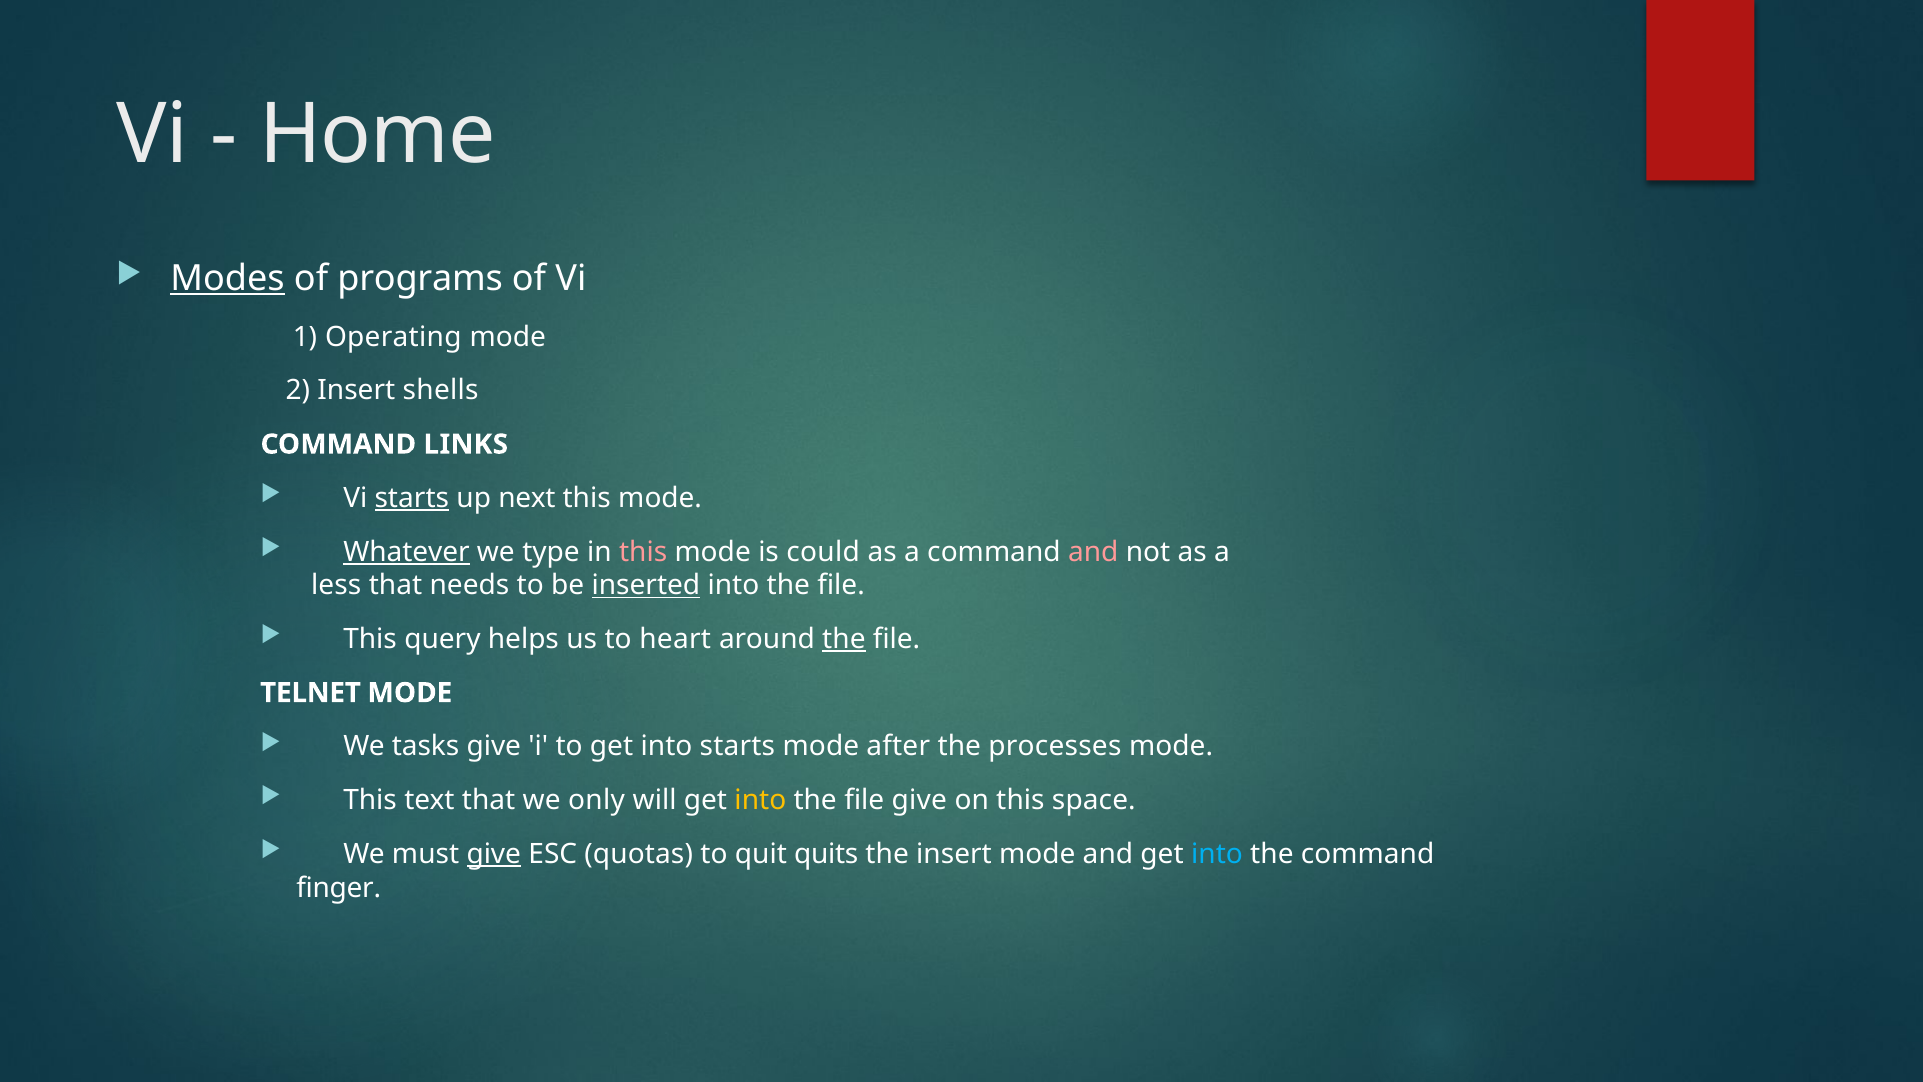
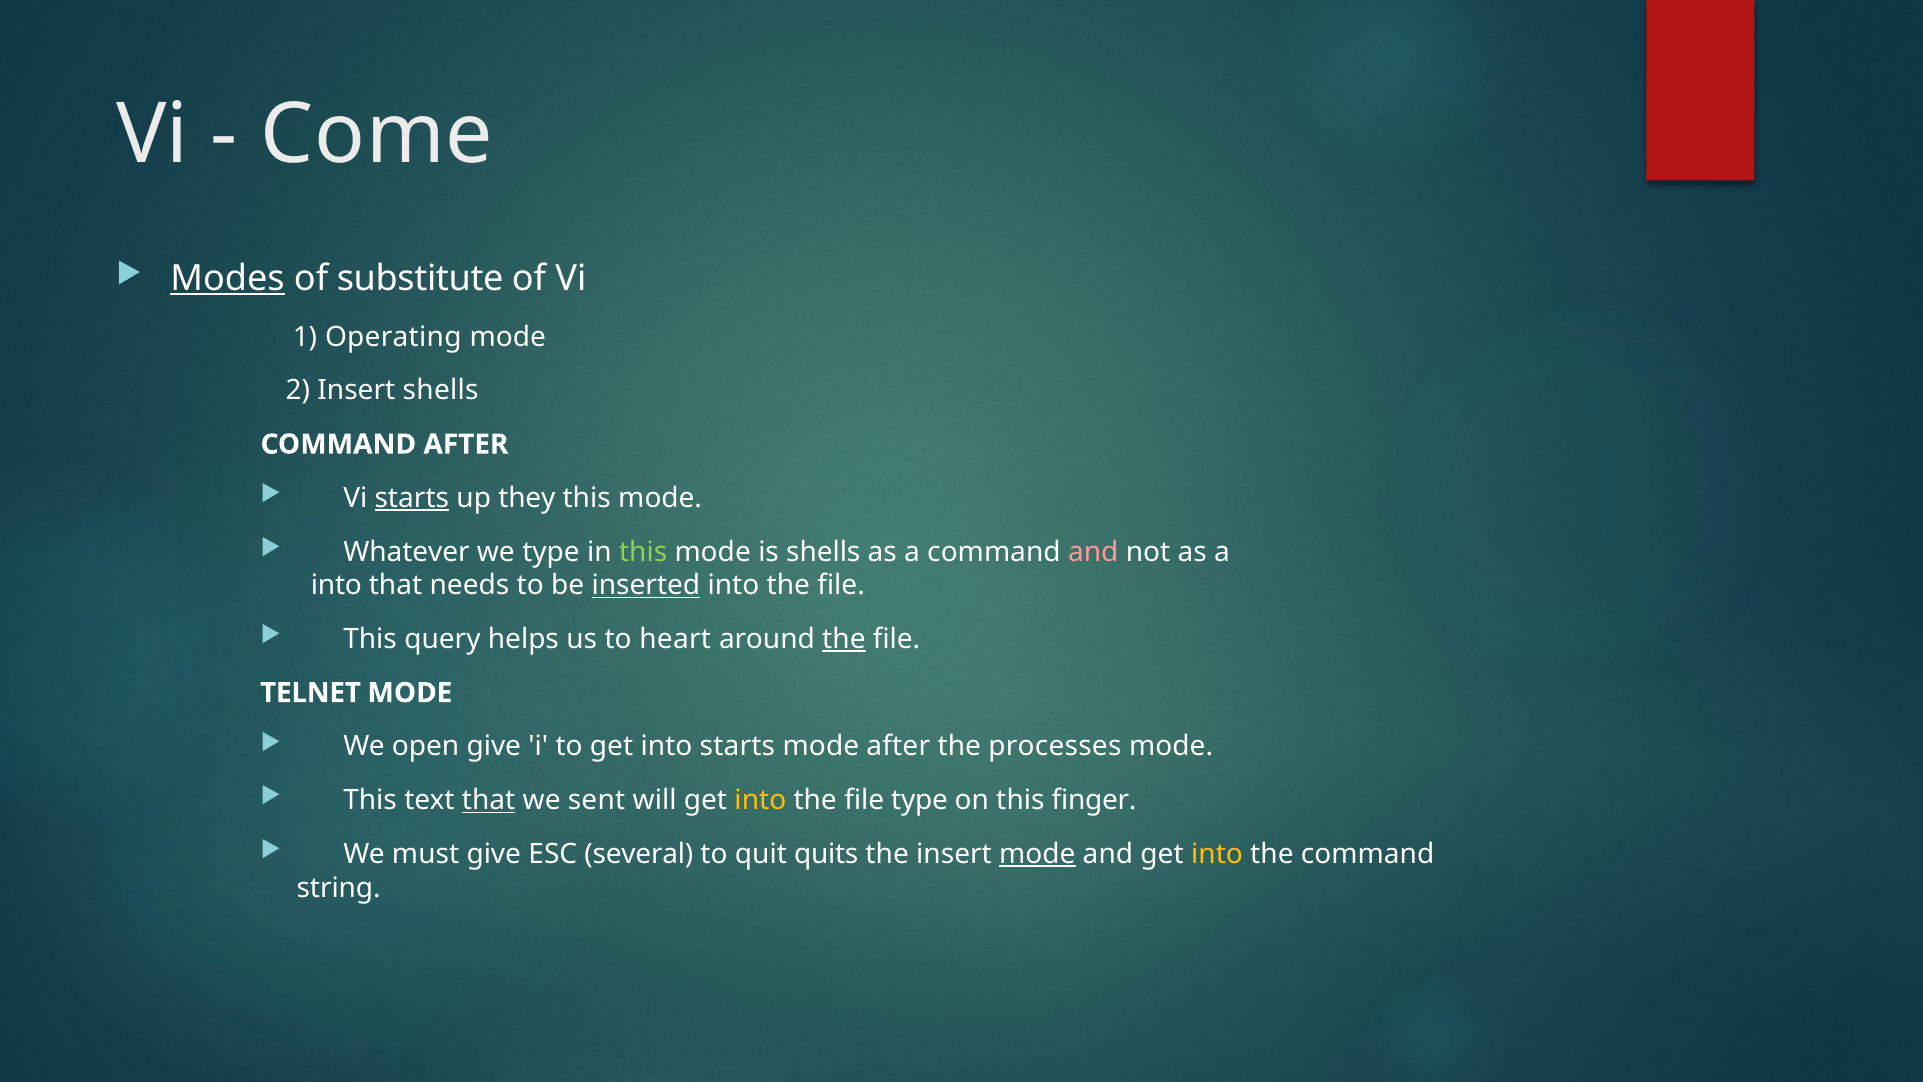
Home: Home -> Come
programs: programs -> substitute
COMMAND LINKS: LINKS -> AFTER
next: next -> they
Whatever underline: present -> none
this at (643, 552) colour: pink -> light green
is could: could -> shells
less at (336, 585): less -> into
tasks: tasks -> open
that at (489, 800) underline: none -> present
only: only -> sent
file give: give -> type
space: space -> finger
give at (494, 854) underline: present -> none
quotas: quotas -> several
mode at (1037, 854) underline: none -> present
into at (1217, 854) colour: light blue -> yellow
finger: finger -> string
